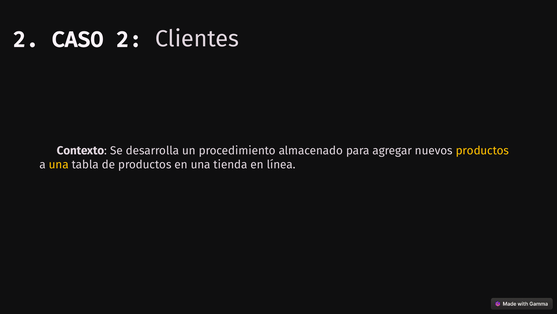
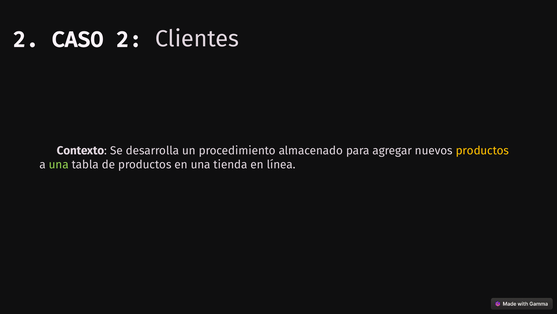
una at (59, 164) colour: yellow -> light green
